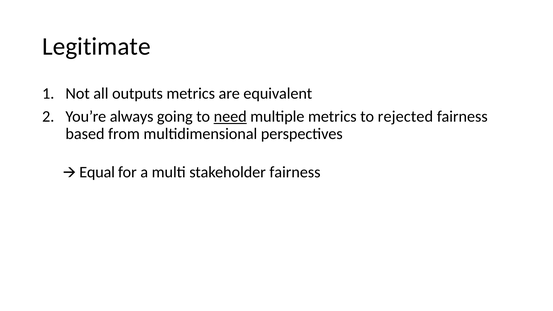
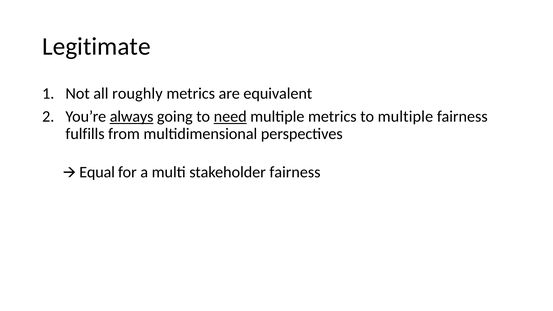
outputs: outputs -> roughly
always underline: none -> present
to rejected: rejected -> multiple
based: based -> fulfills
